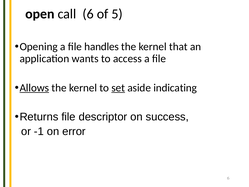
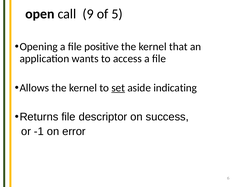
call 6: 6 -> 9
handles: handles -> positive
Allows underline: present -> none
